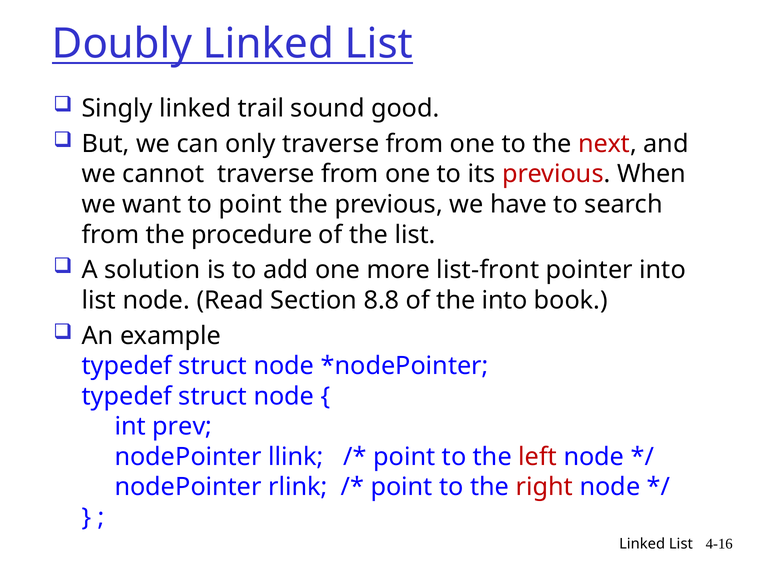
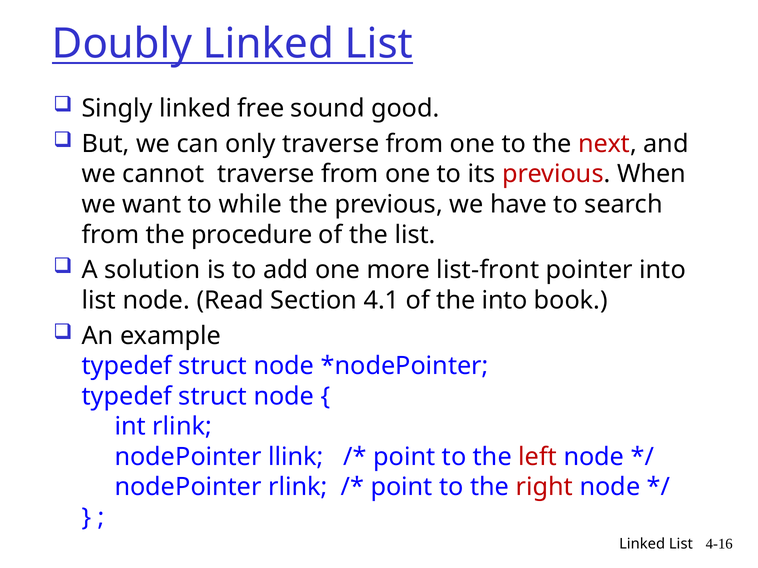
trail: trail -> free
to point: point -> while
8.8: 8.8 -> 4.1
int prev: prev -> rlink
